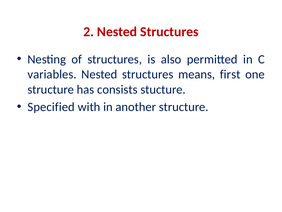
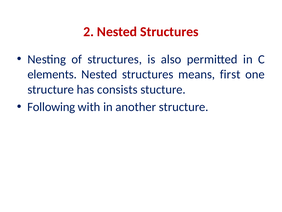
variables: variables -> elements
Specified: Specified -> Following
